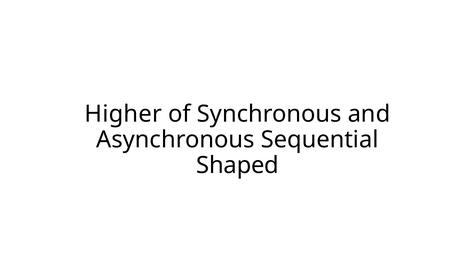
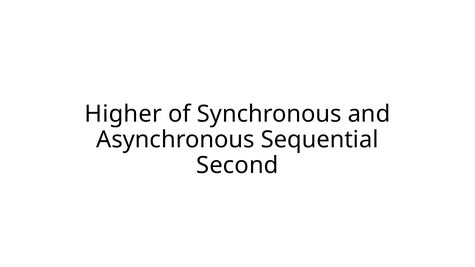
Shaped: Shaped -> Second
